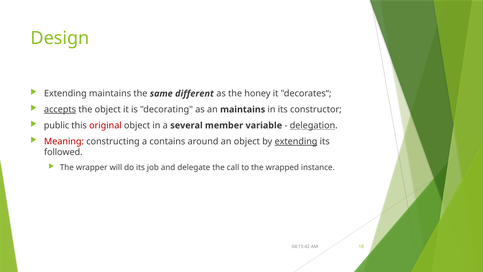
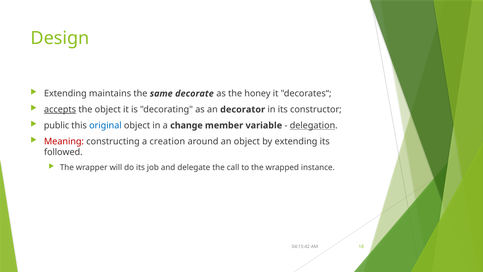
different: different -> decorate
an maintains: maintains -> decorator
original colour: red -> blue
several: several -> change
contains: contains -> creation
extending at (296, 141) underline: present -> none
